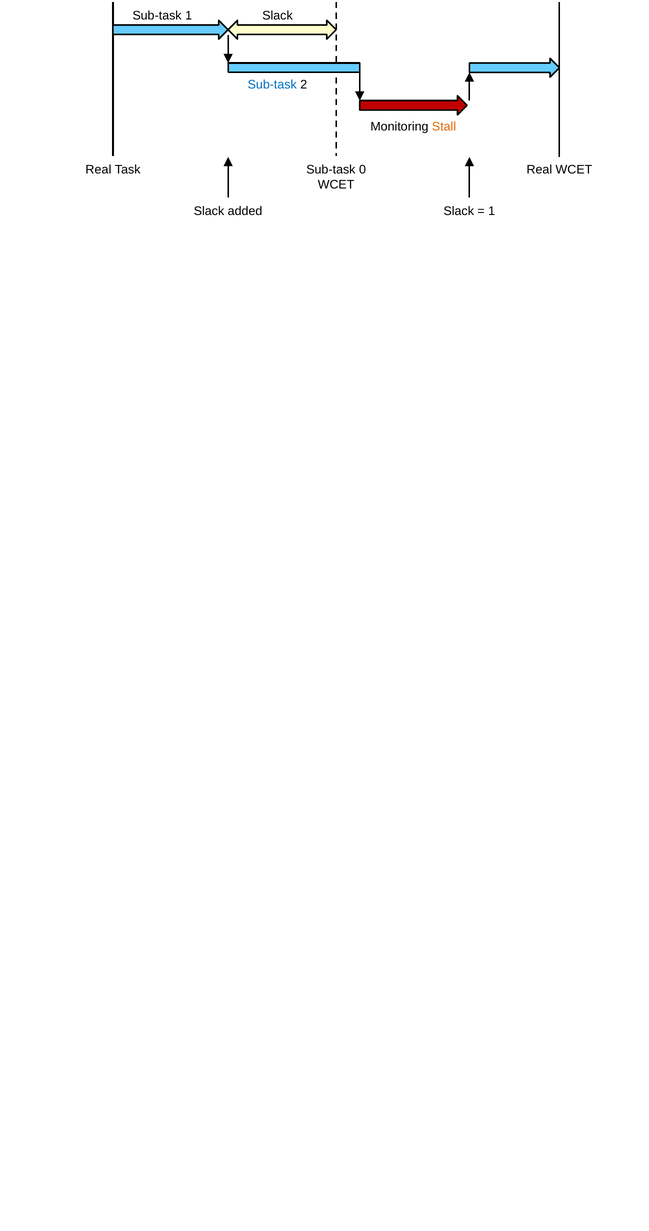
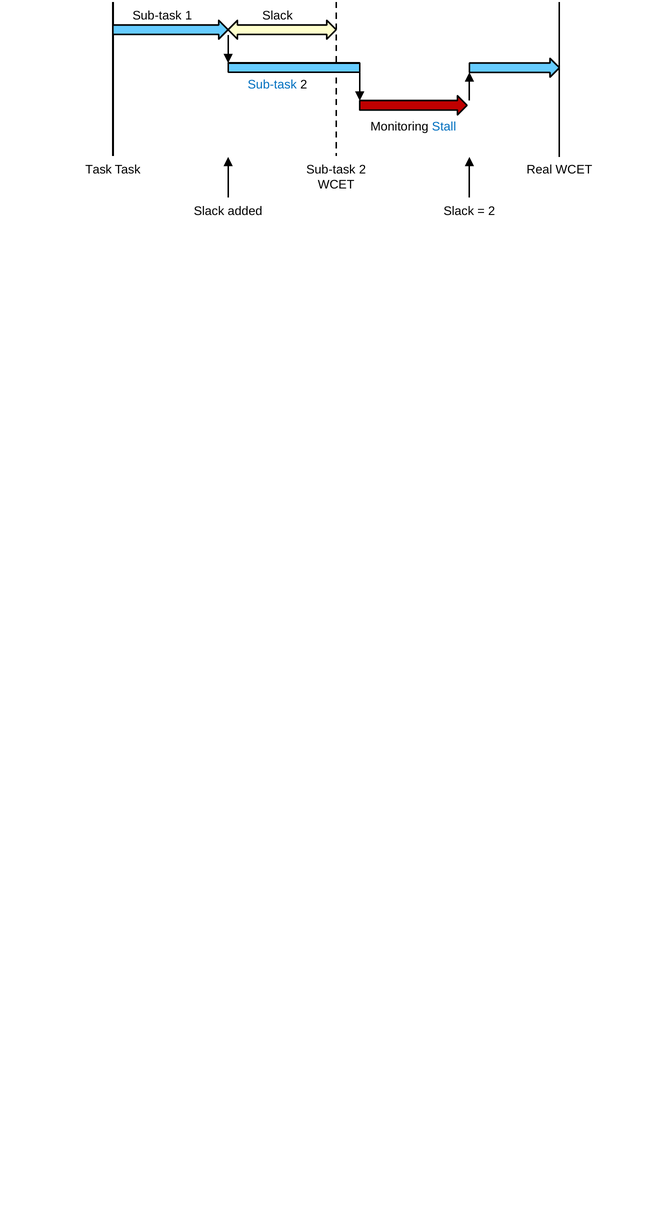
Stall colour: orange -> blue
Real at (98, 170): Real -> Task
0 at (362, 170): 0 -> 2
1 at (492, 211): 1 -> 2
